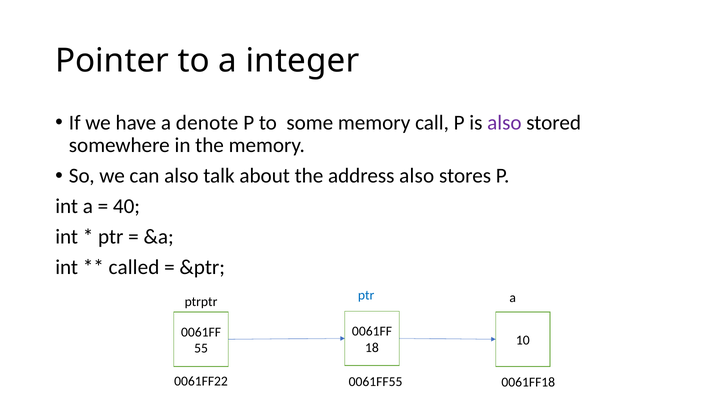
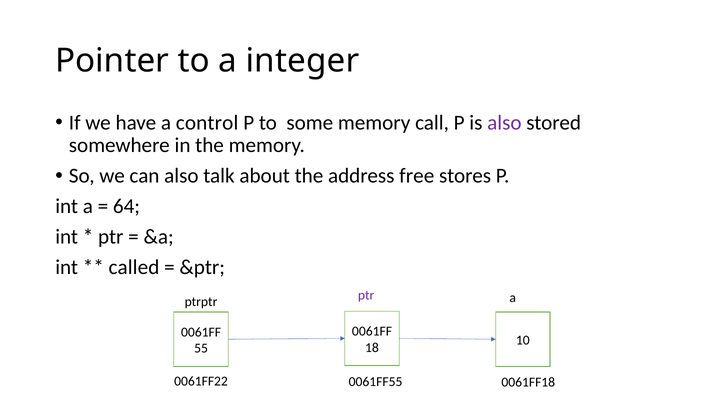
denote: denote -> control
address also: also -> free
40: 40 -> 64
ptr at (366, 295) colour: blue -> purple
